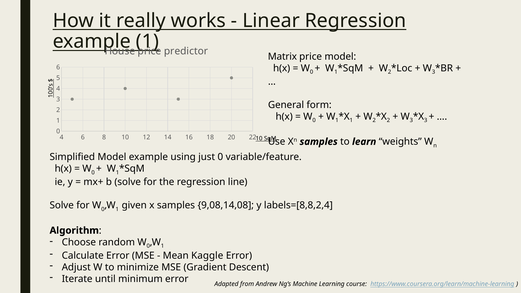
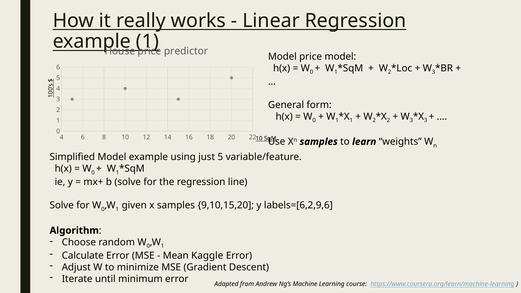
Matrix at (282, 56): Matrix -> Model
just 0: 0 -> 5
9,08,14,08: 9,08,14,08 -> 9,10,15,20
labels=[8,8,2,4: labels=[8,8,2,4 -> labels=[6,2,9,6
